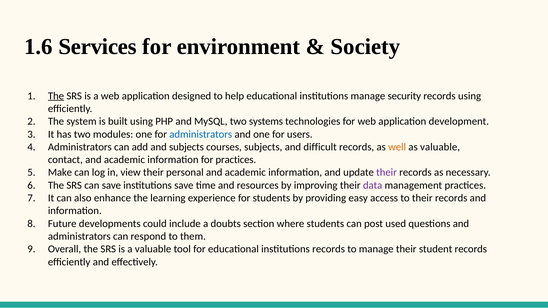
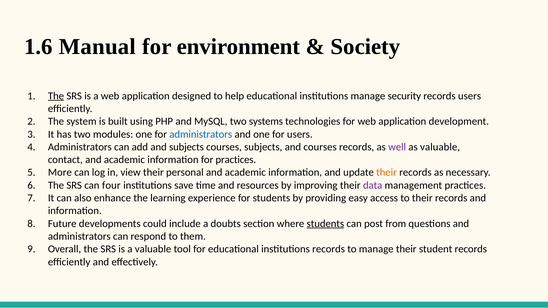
Services: Services -> Manual
records using: using -> users
and difficult: difficult -> courses
well colour: orange -> purple
Make: Make -> More
their at (387, 173) colour: purple -> orange
can save: save -> four
students at (325, 224) underline: none -> present
used: used -> from
